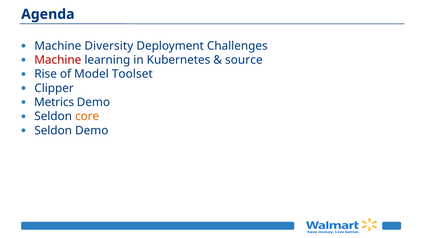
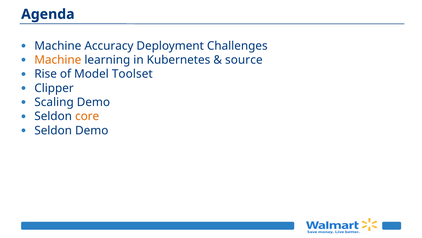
Diversity: Diversity -> Accuracy
Machine at (58, 60) colour: red -> orange
Metrics: Metrics -> Scaling
